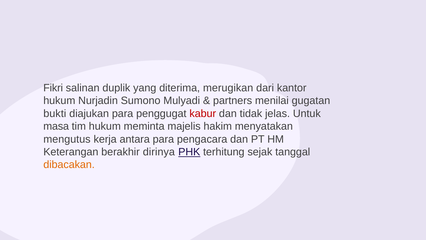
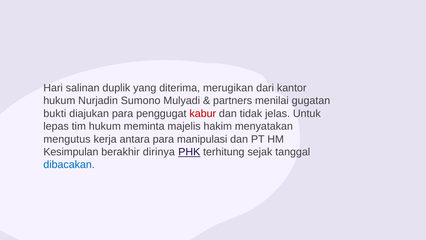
Fikri: Fikri -> Hari
masa: masa -> lepas
pengacara: pengacara -> manipulasi
Keterangan: Keterangan -> Kesimpulan
dibacakan colour: orange -> blue
